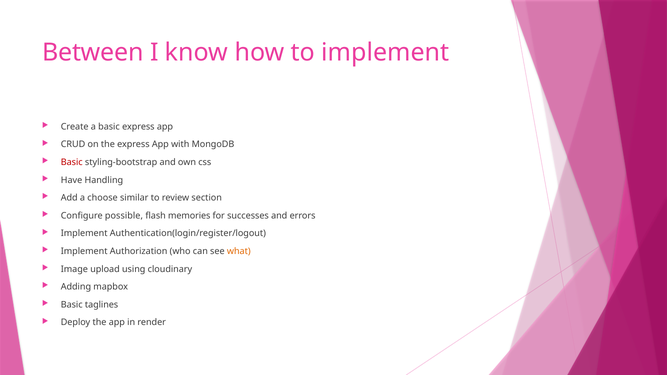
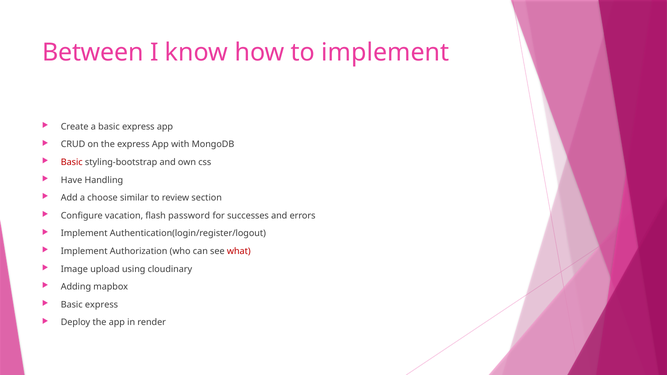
possible: possible -> vacation
memories: memories -> password
what colour: orange -> red
taglines at (102, 305): taglines -> express
